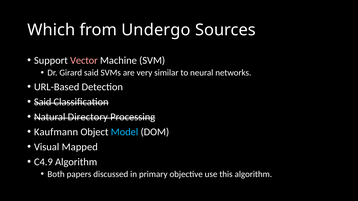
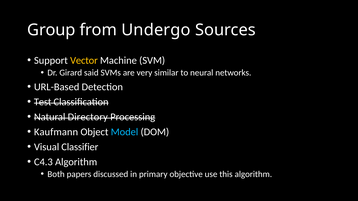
Which: Which -> Group
Vector colour: pink -> yellow
Said at (43, 102): Said -> Test
Mapped: Mapped -> Classifier
C4.9: C4.9 -> C4.3
